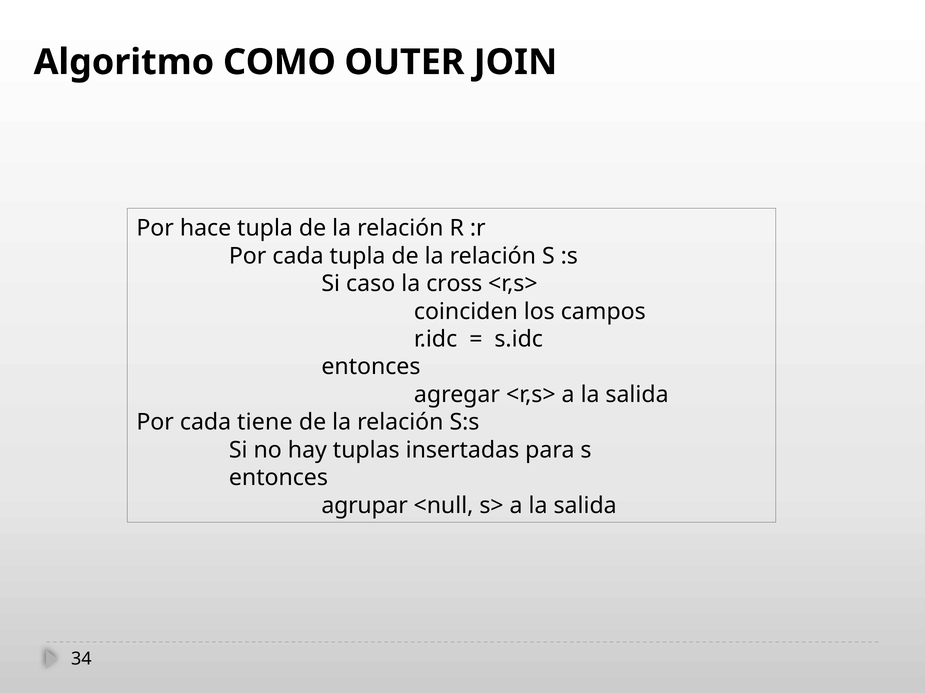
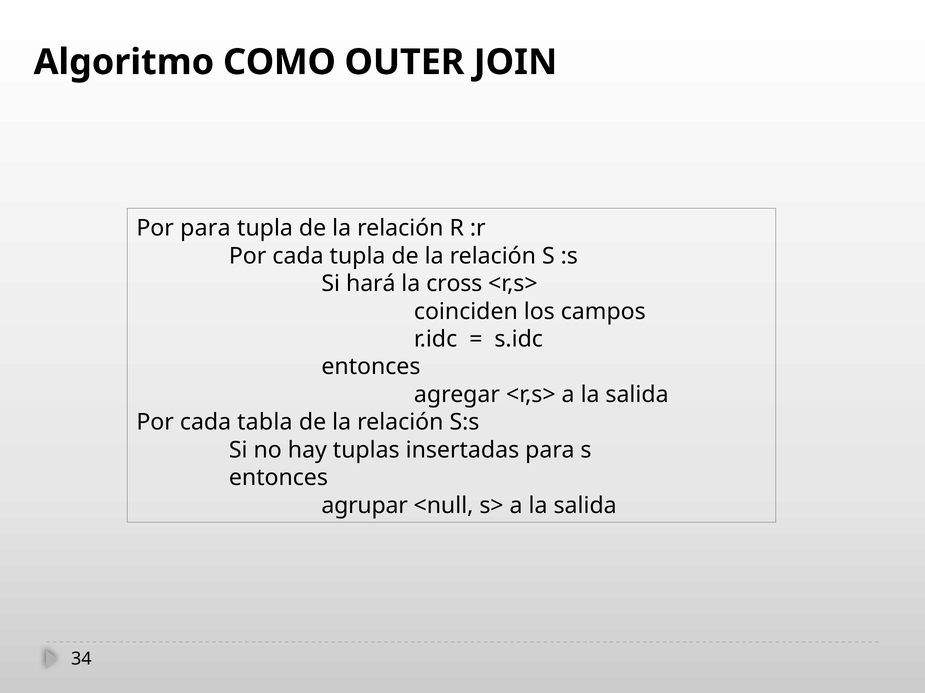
Por hace: hace -> para
caso: caso -> hará
tiene: tiene -> tabla
